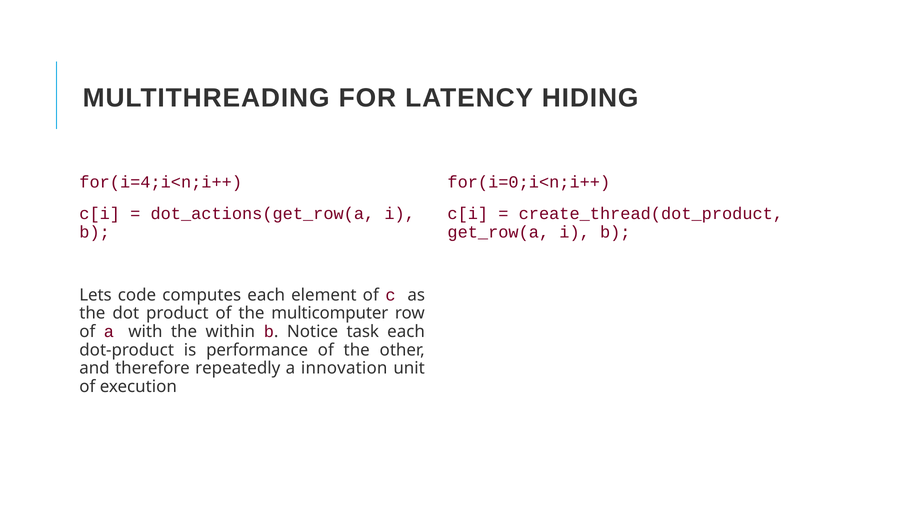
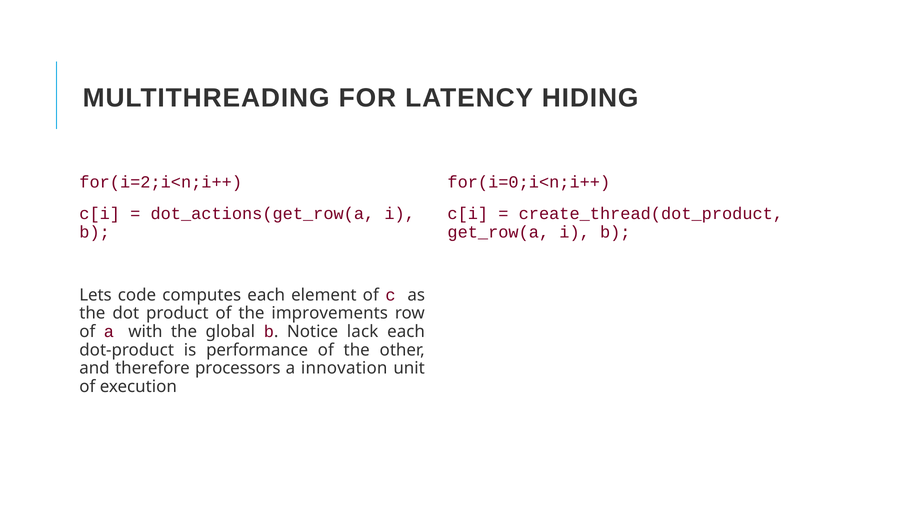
for(i=4;i<n;i++: for(i=4;i<n;i++ -> for(i=2;i<n;i++
multicomputer: multicomputer -> improvements
within: within -> global
task: task -> lack
repeatedly: repeatedly -> processors
